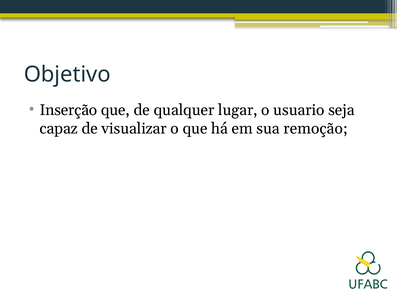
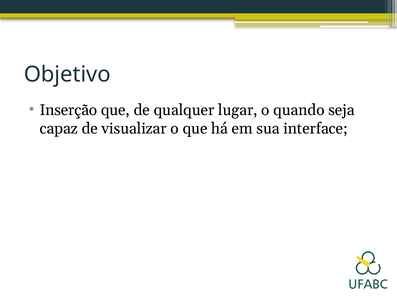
usuario: usuario -> quando
remoção: remoção -> interface
